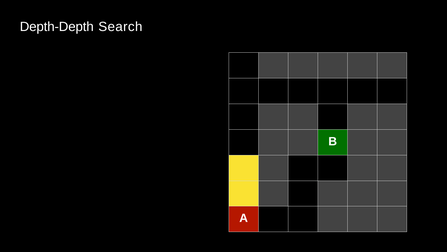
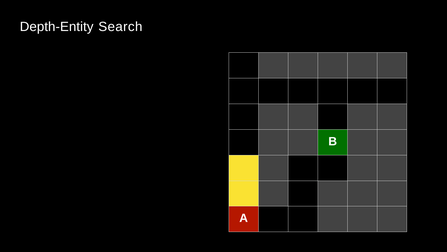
Depth-Depth: Depth-Depth -> Depth-Entity
